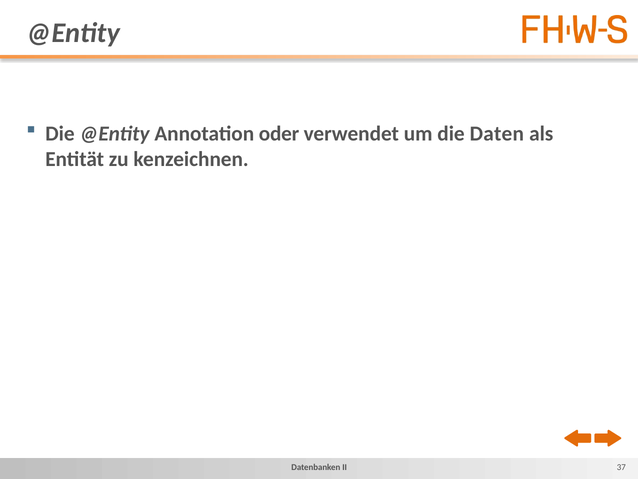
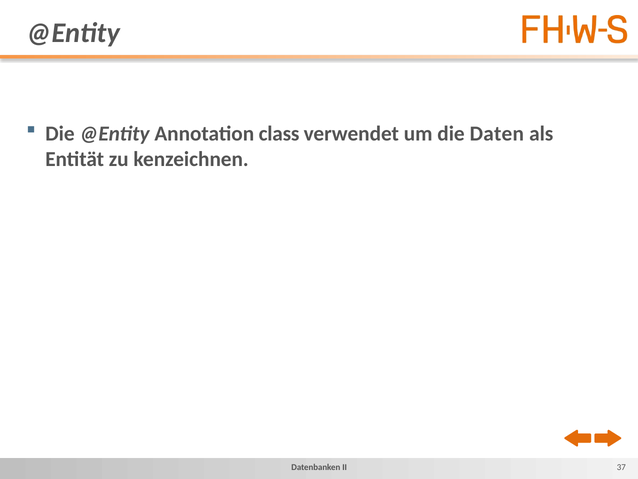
oder: oder -> class
